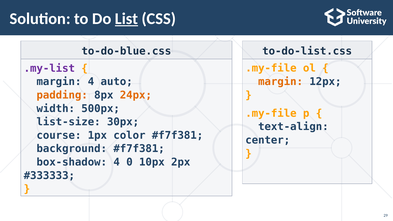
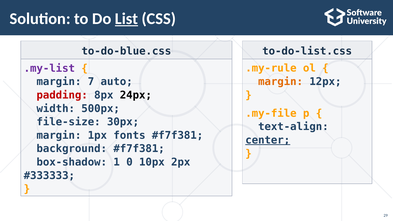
.my-file at (271, 68): .my-file -> .my-rule
margin 4: 4 -> 7
padding colour: orange -> red
24px colour: orange -> black
list-size: list-size -> file-size
course at (59, 135): course -> margin
color: color -> fonts
center underline: none -> present
box-shadow 4: 4 -> 1
